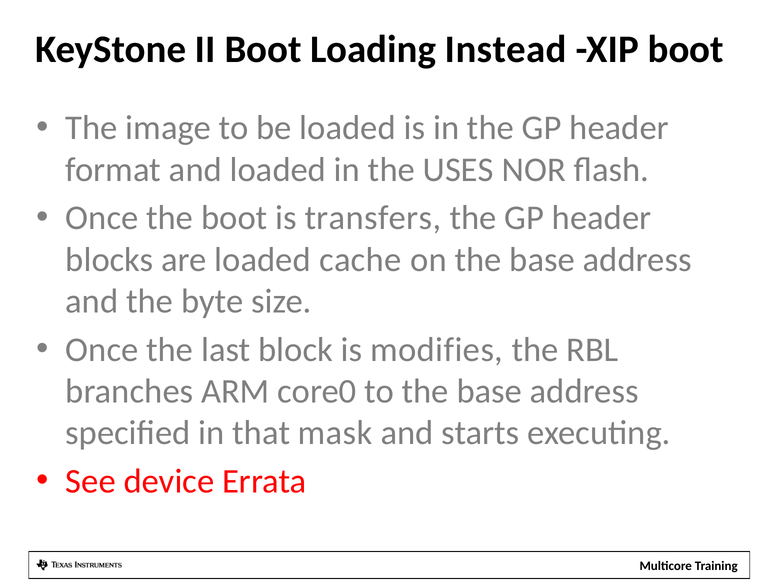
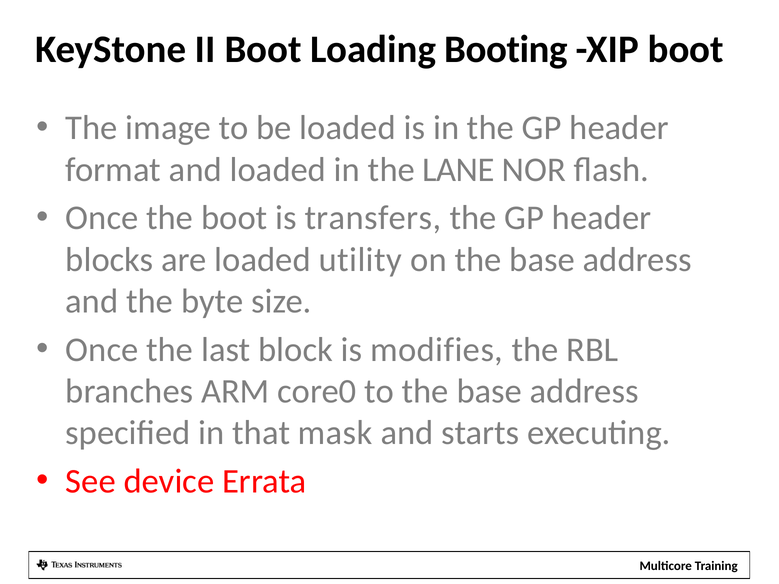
Instead: Instead -> Booting
USES: USES -> LANE
cache: cache -> utility
